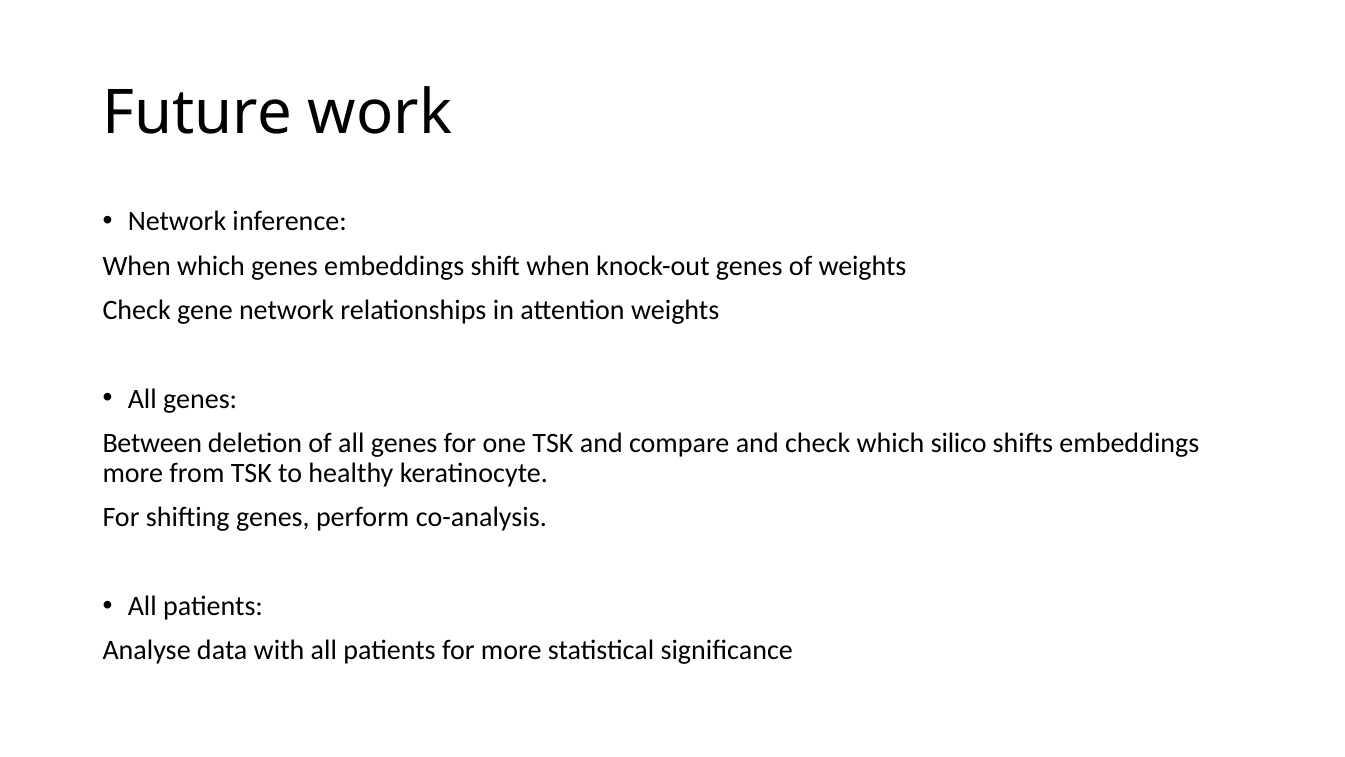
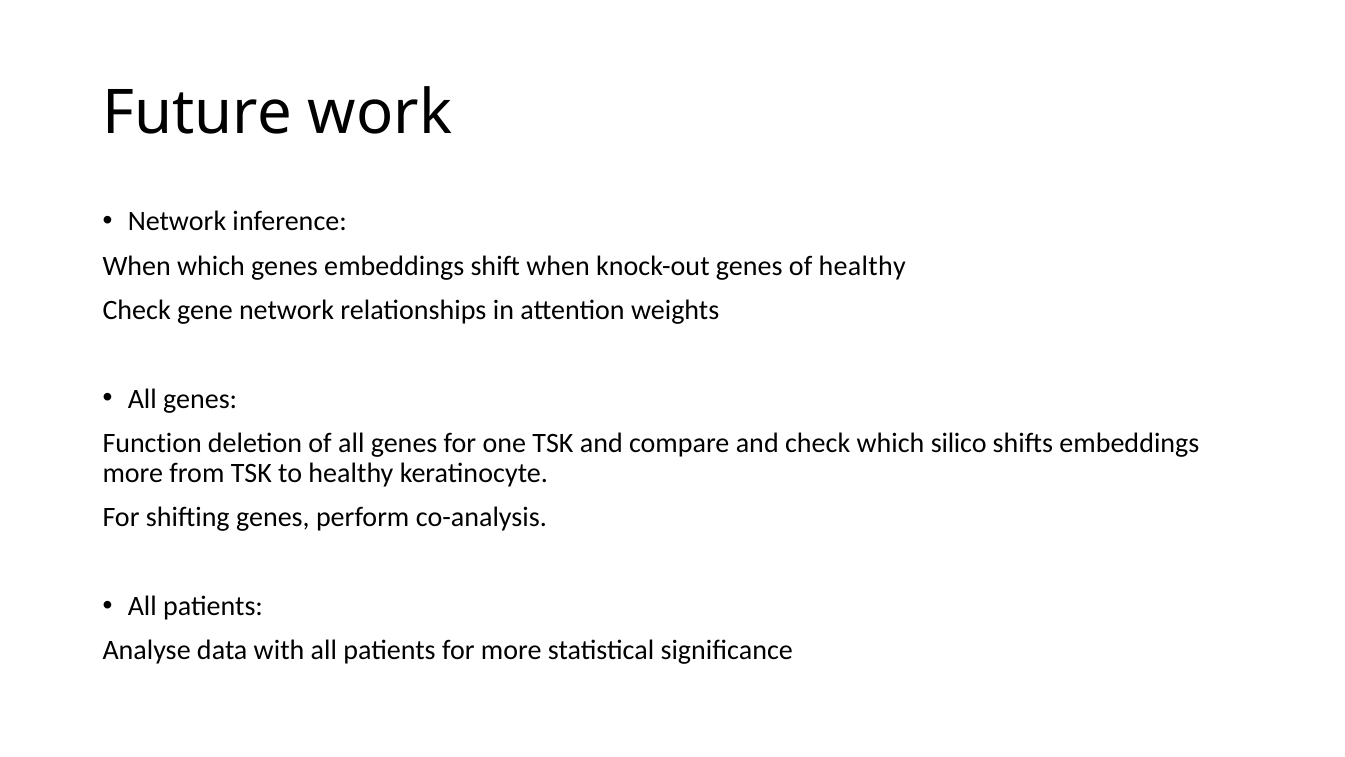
of weights: weights -> healthy
Between: Between -> Function
